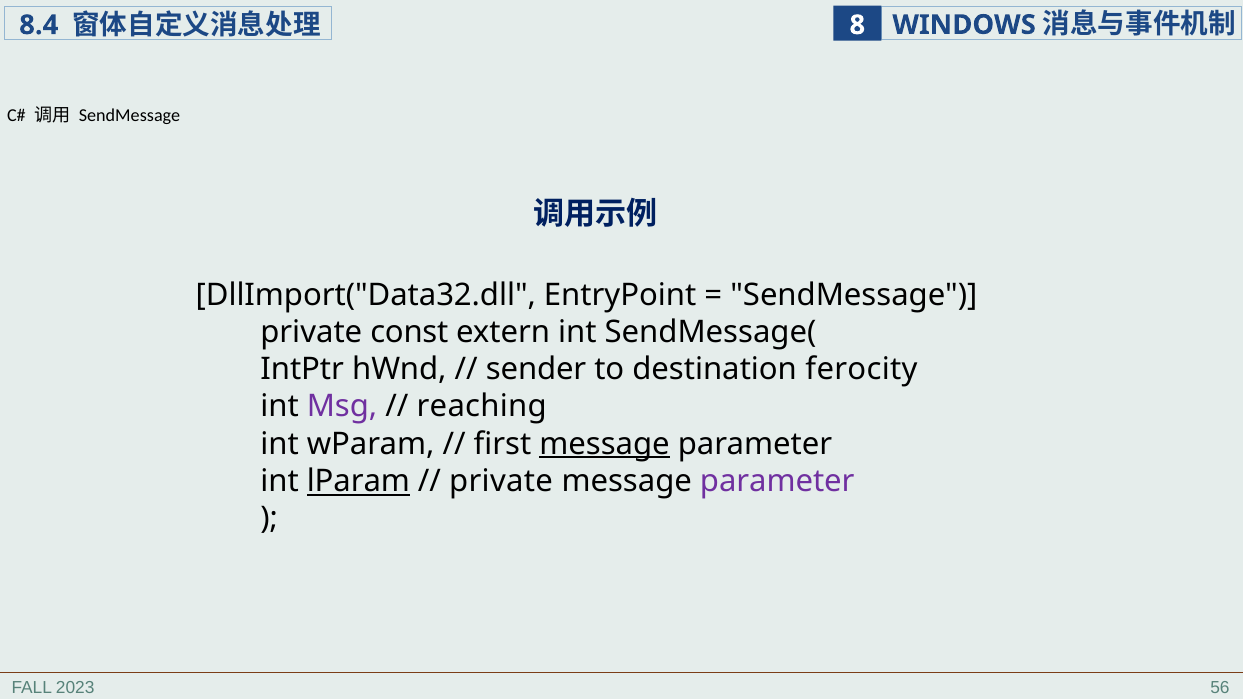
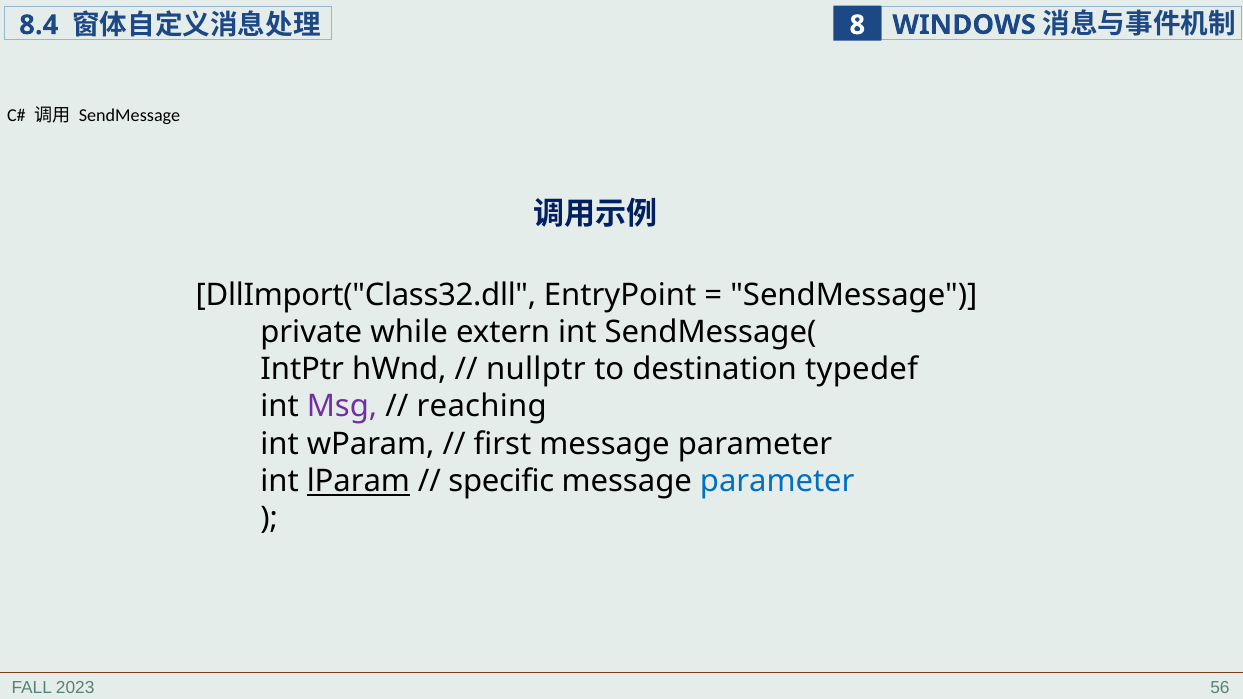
DllImport("Data32.dll: DllImport("Data32.dll -> DllImport("Class32.dll
const: const -> while
sender: sender -> nullptr
ferocity: ferocity -> typedef
message at (605, 444) underline: present -> none
private at (501, 481): private -> specific
parameter at (777, 481) colour: purple -> blue
